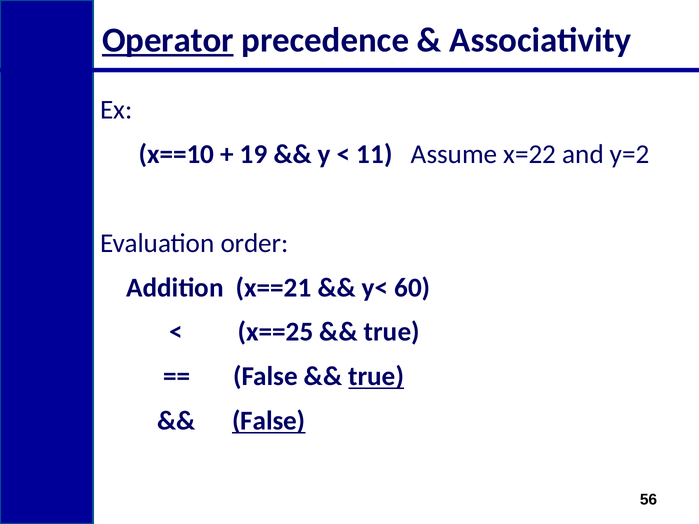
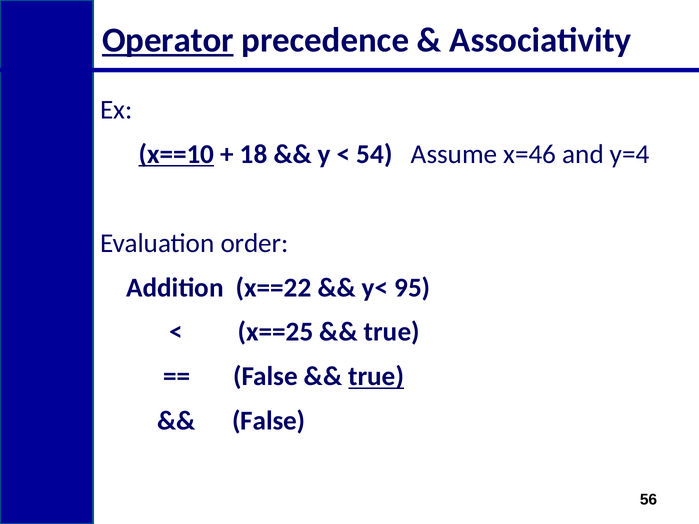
x==10 underline: none -> present
19: 19 -> 18
11: 11 -> 54
x=22: x=22 -> x=46
y=2: y=2 -> y=4
x==21: x==21 -> x==22
60: 60 -> 95
False at (269, 421) underline: present -> none
